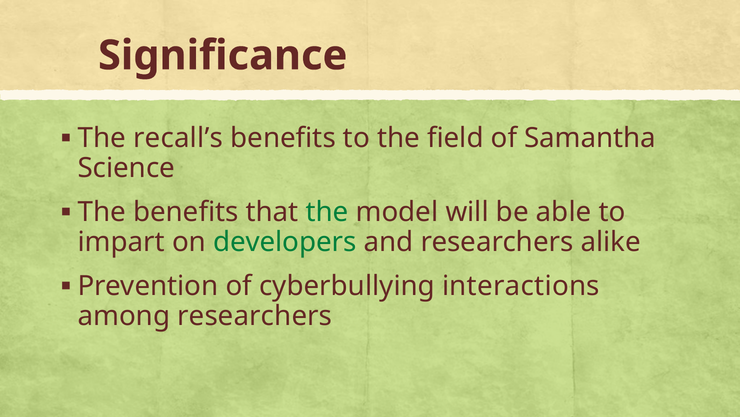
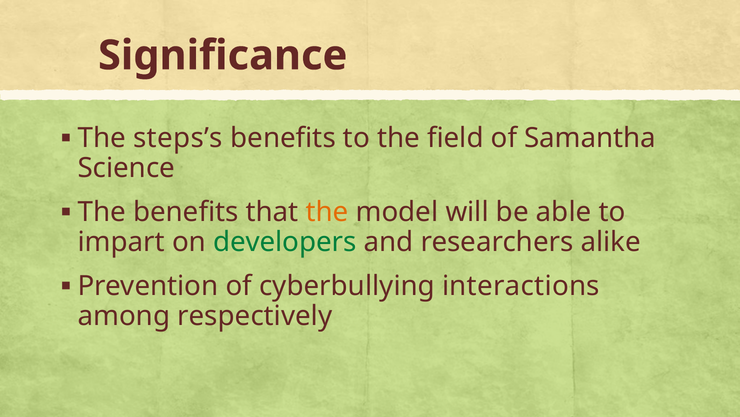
recall’s: recall’s -> steps’s
the at (327, 212) colour: green -> orange
among researchers: researchers -> respectively
